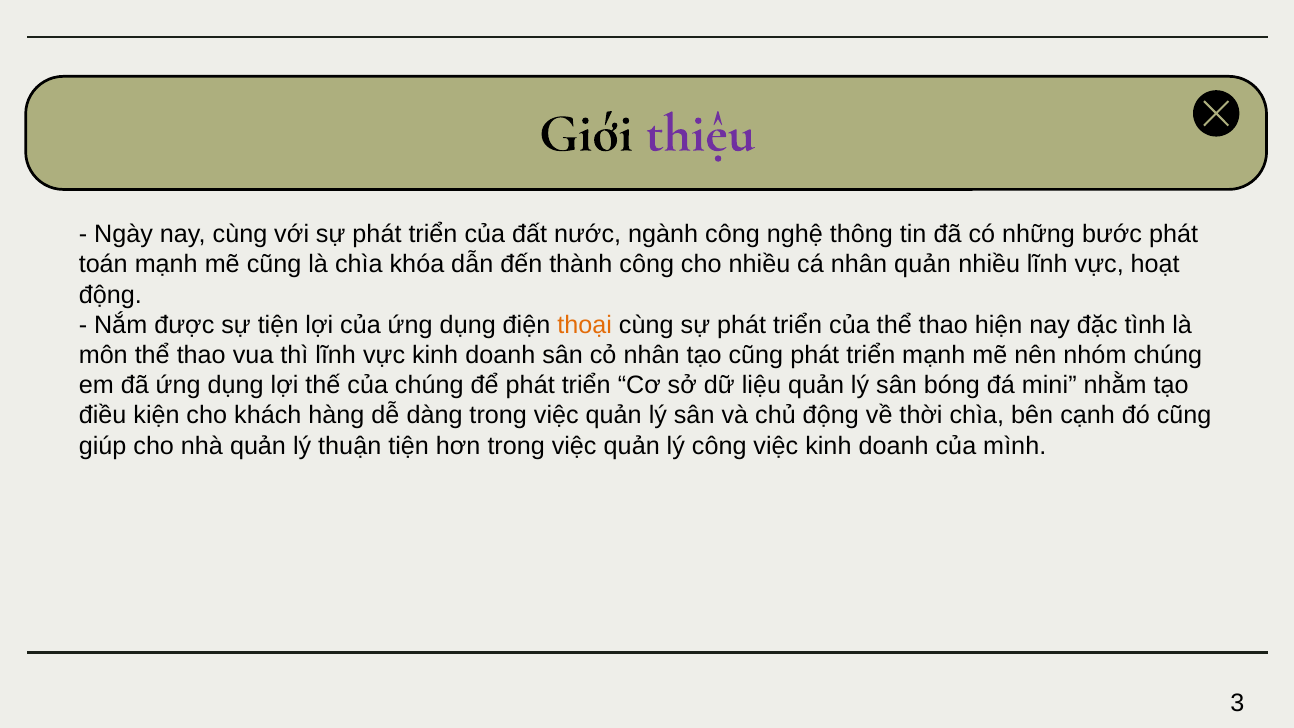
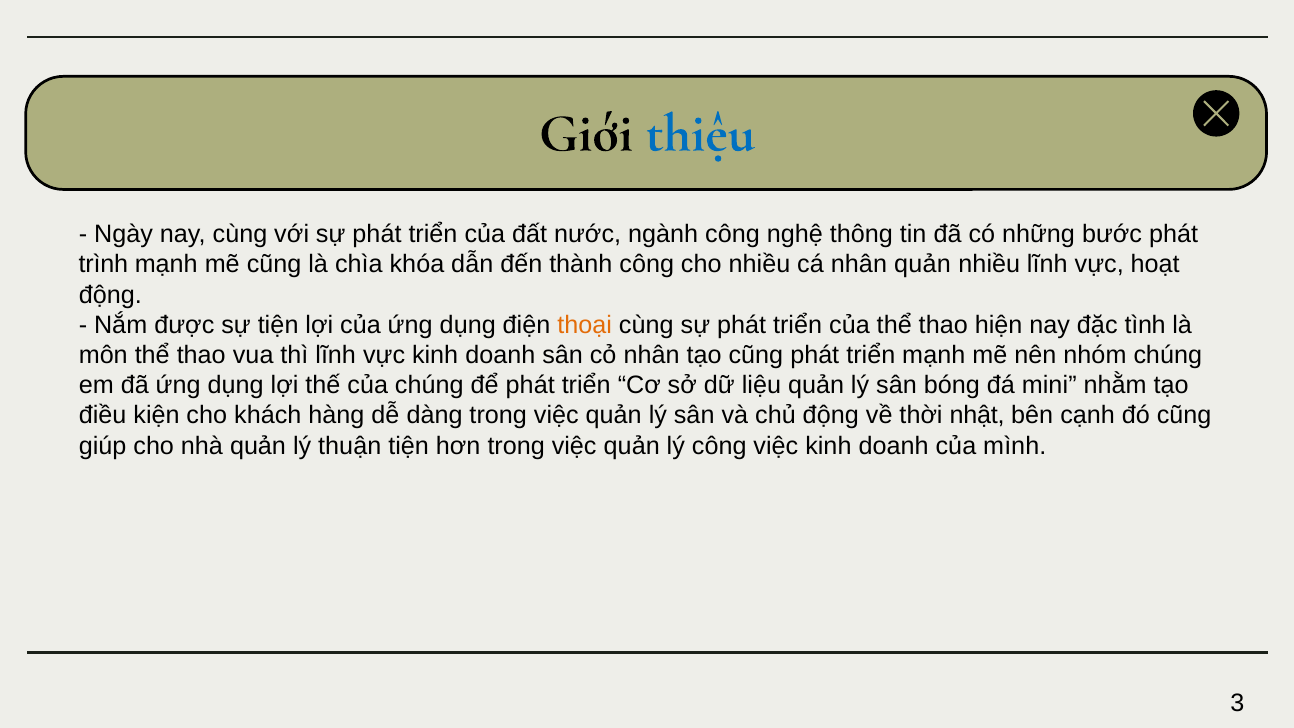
thiệu colour: purple -> blue
toán: toán -> trình
thời chìa: chìa -> nhật
